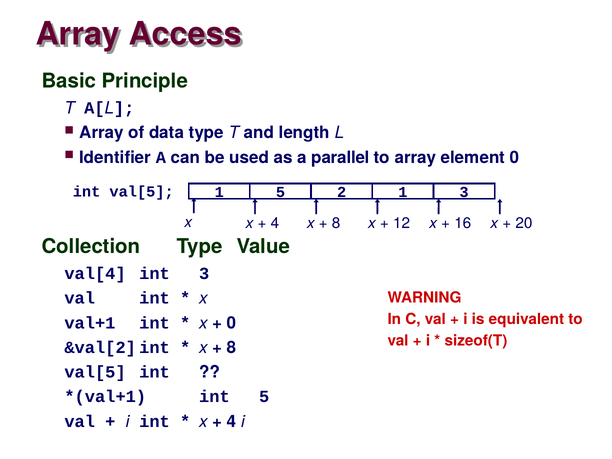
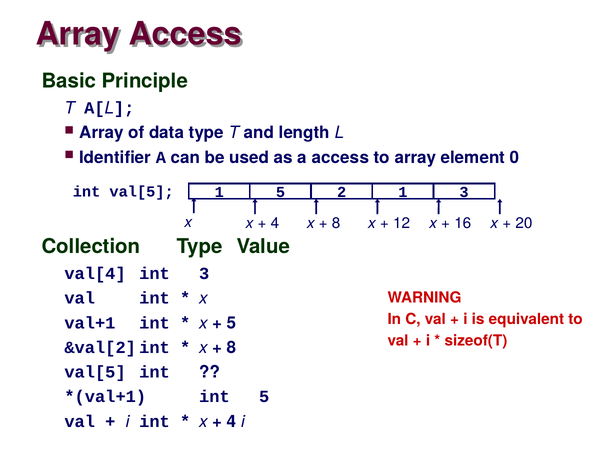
a parallel: parallel -> access
0 at (232, 323): 0 -> 5
